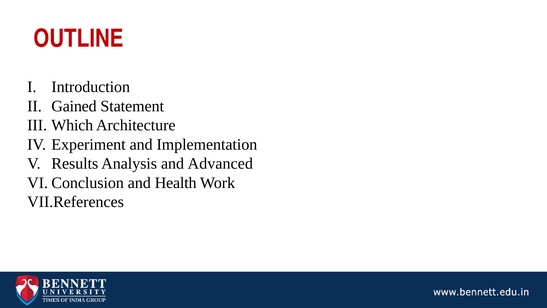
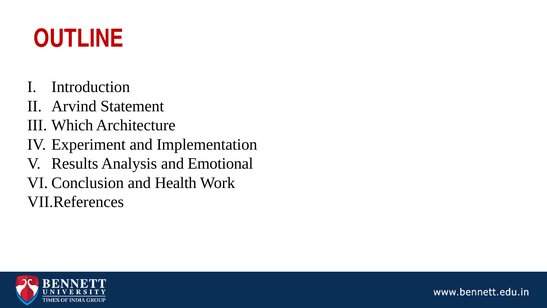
Gained: Gained -> Arvind
Advanced: Advanced -> Emotional
